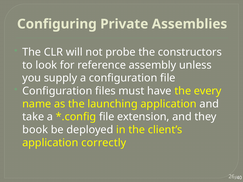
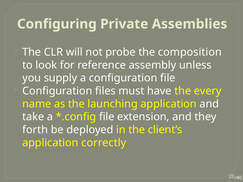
constructors: constructors -> composition
book: book -> forth
